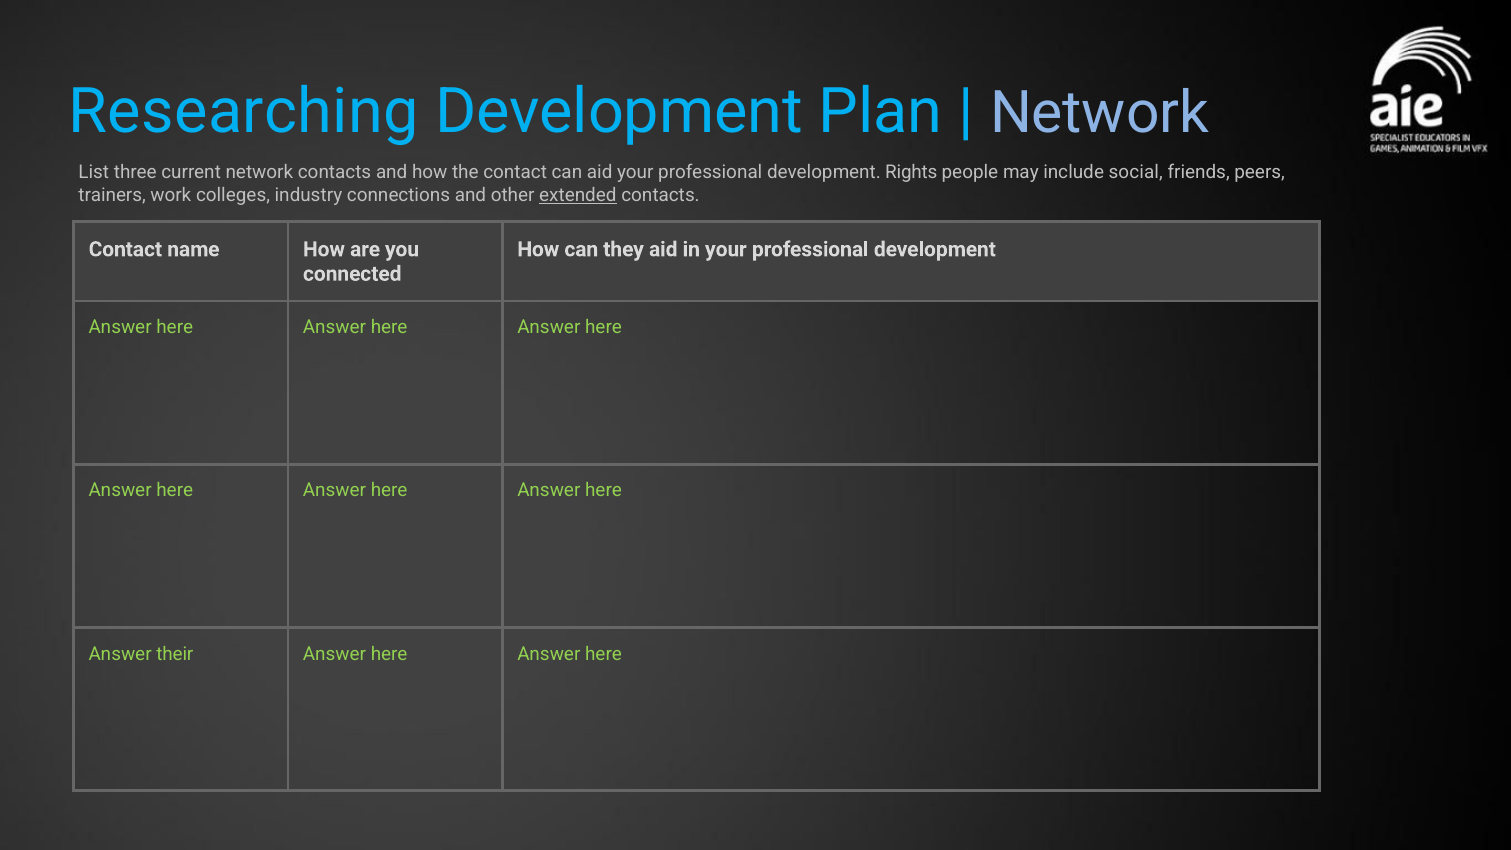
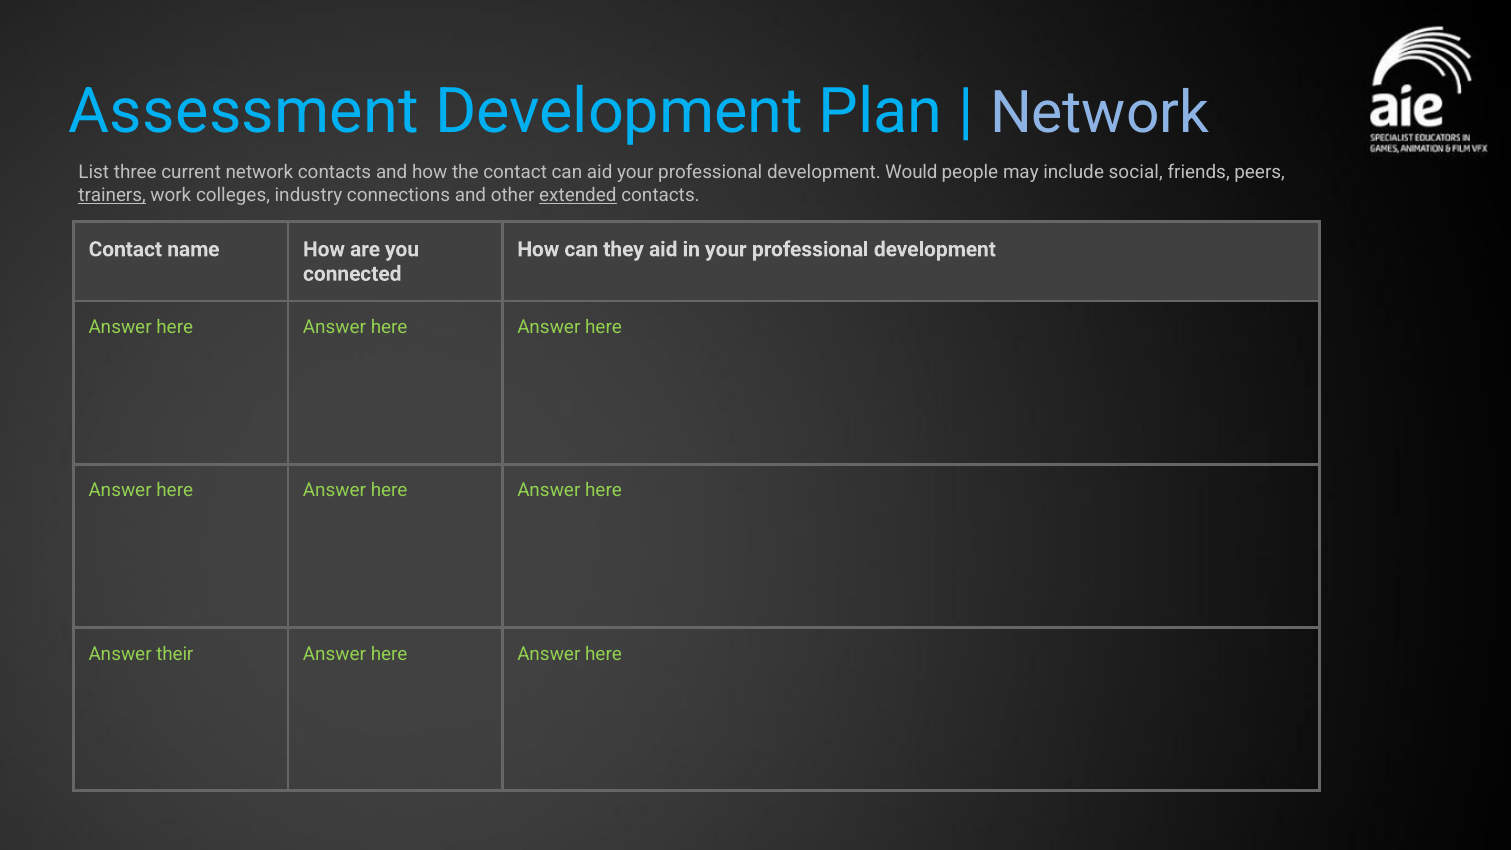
Researching: Researching -> Assessment
Rights: Rights -> Would
trainers underline: none -> present
